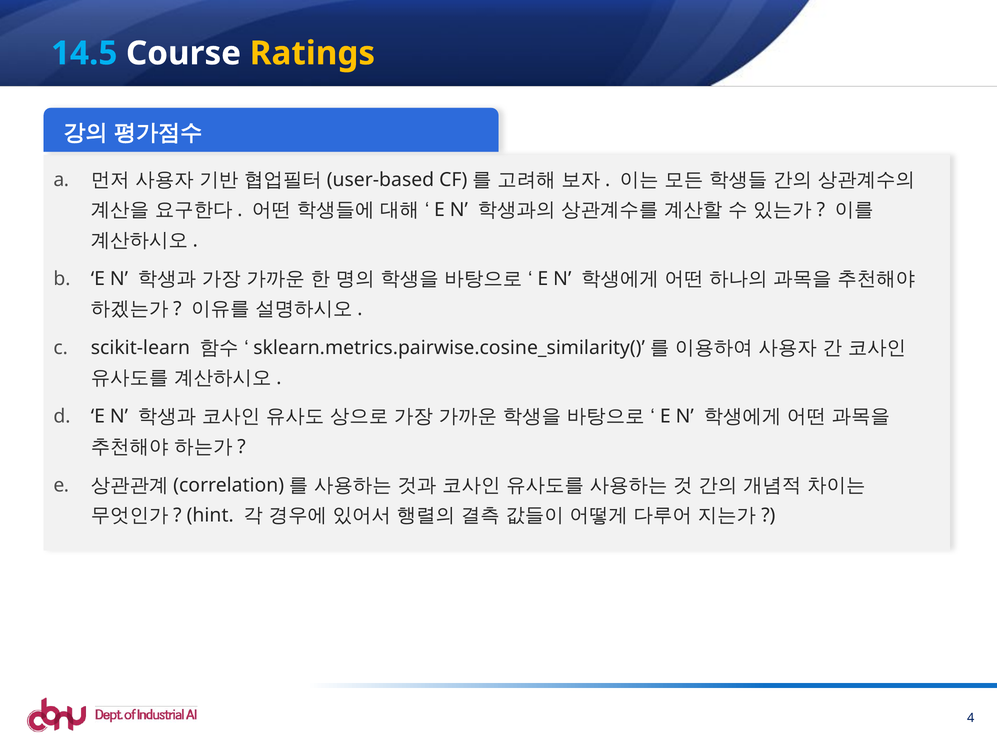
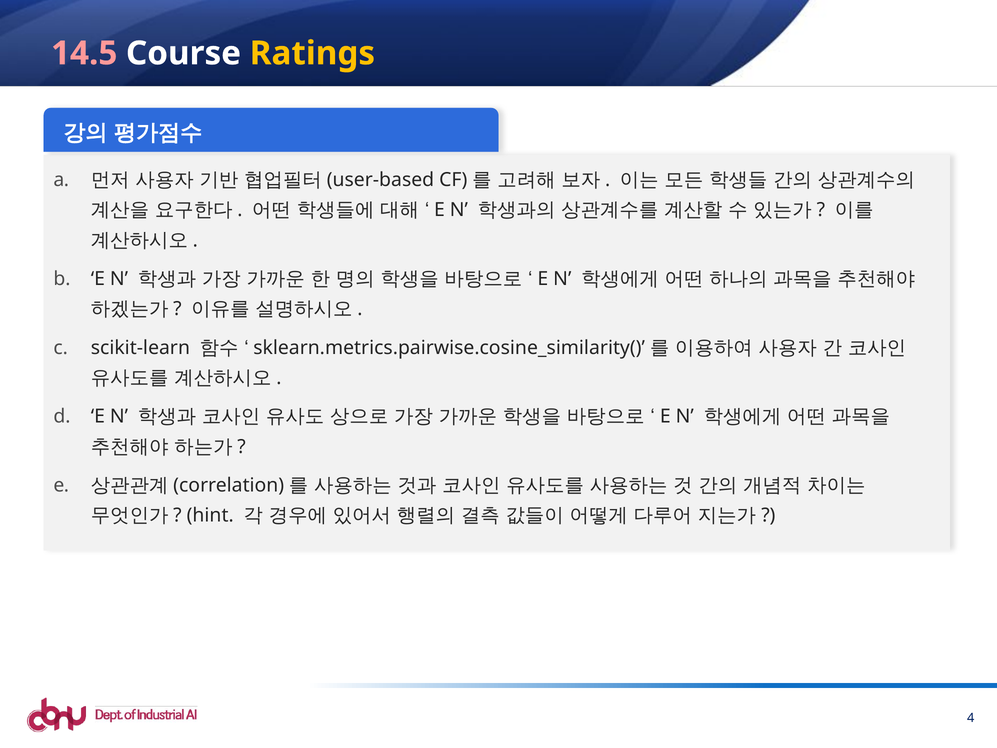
14.5 colour: light blue -> pink
